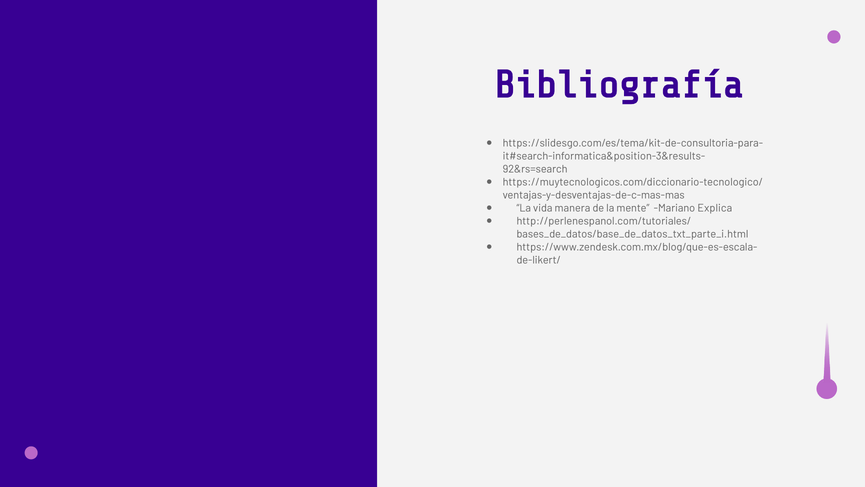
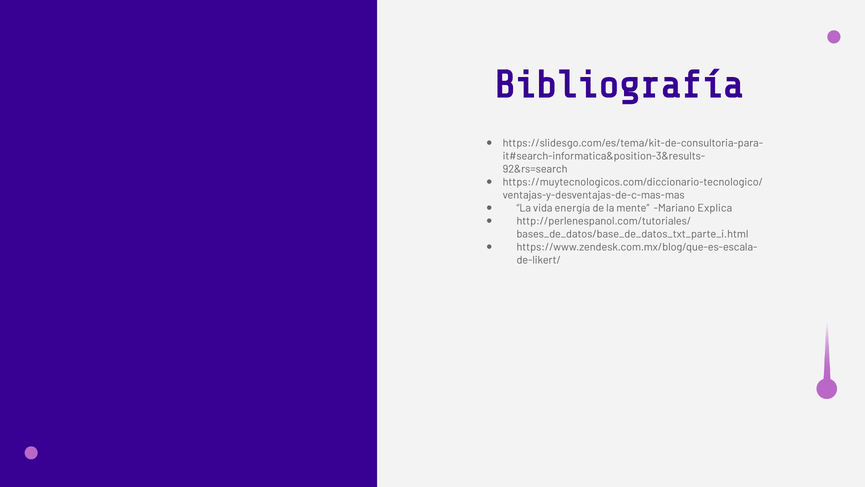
manera: manera -> energía
